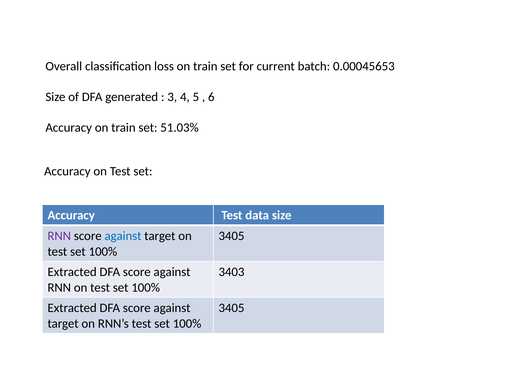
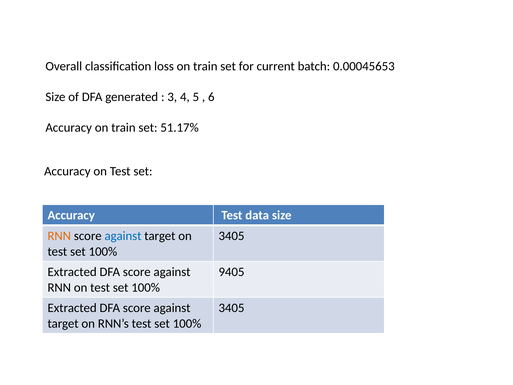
51.03%: 51.03% -> 51.17%
RNN at (59, 236) colour: purple -> orange
3403: 3403 -> 9405
